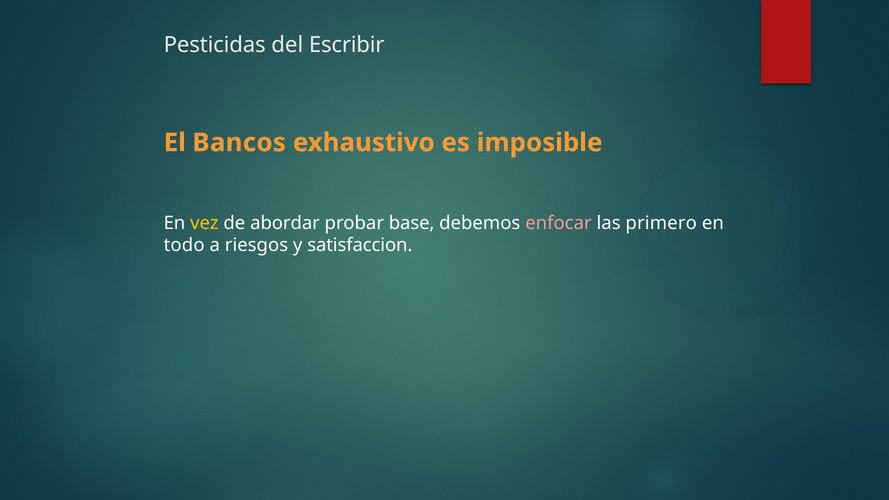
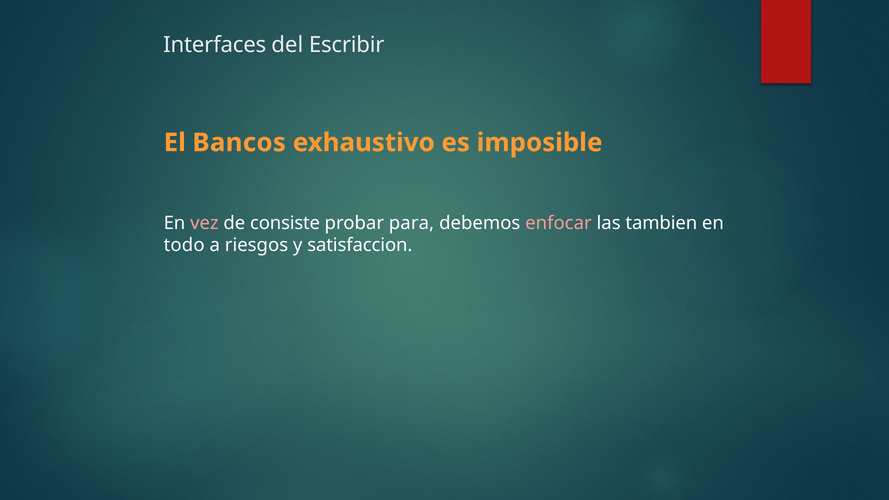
Pesticidas: Pesticidas -> Interfaces
vez colour: yellow -> pink
abordar: abordar -> consiste
base: base -> para
primero: primero -> tambien
